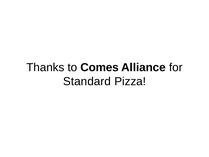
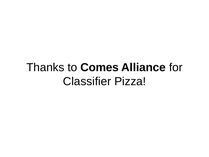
Standard: Standard -> Classifier
